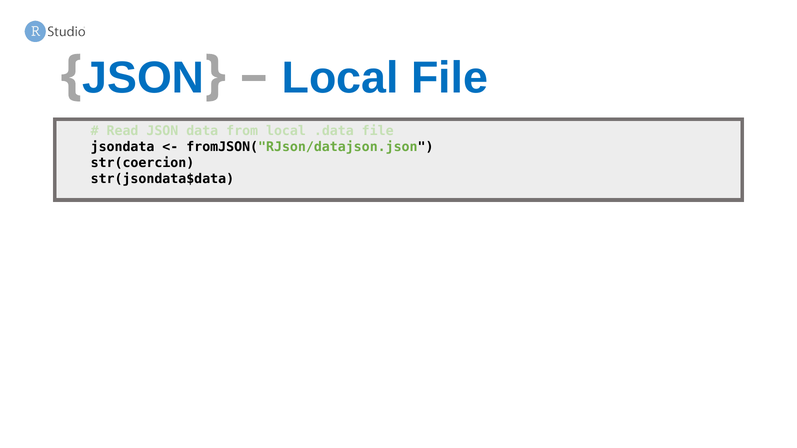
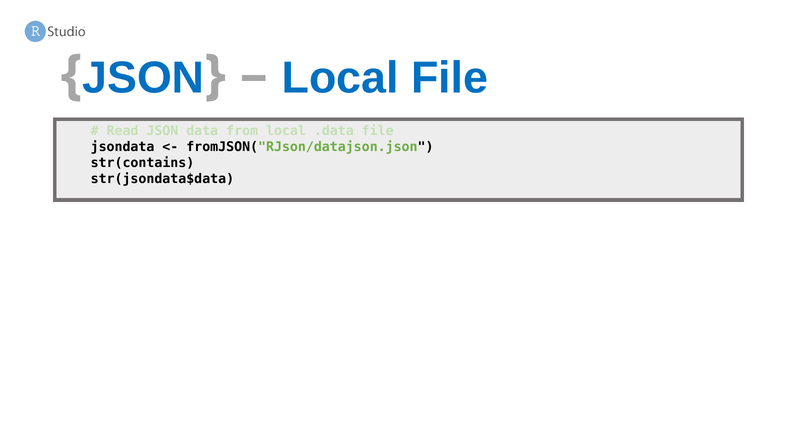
str(coercion: str(coercion -> str(contains
